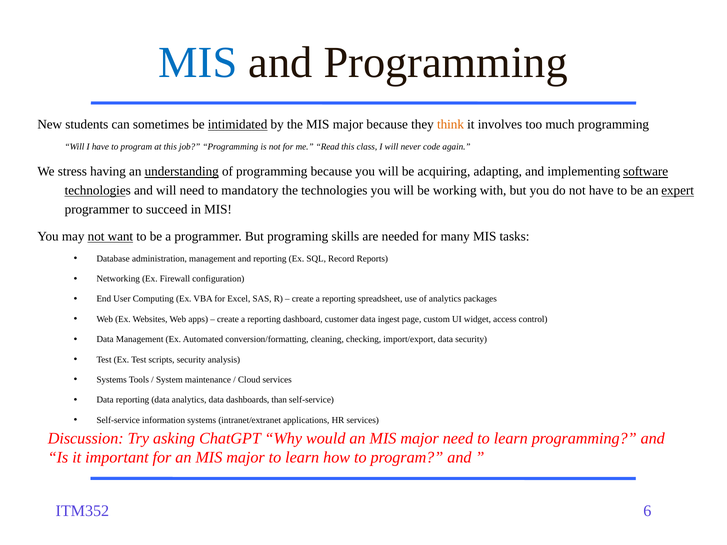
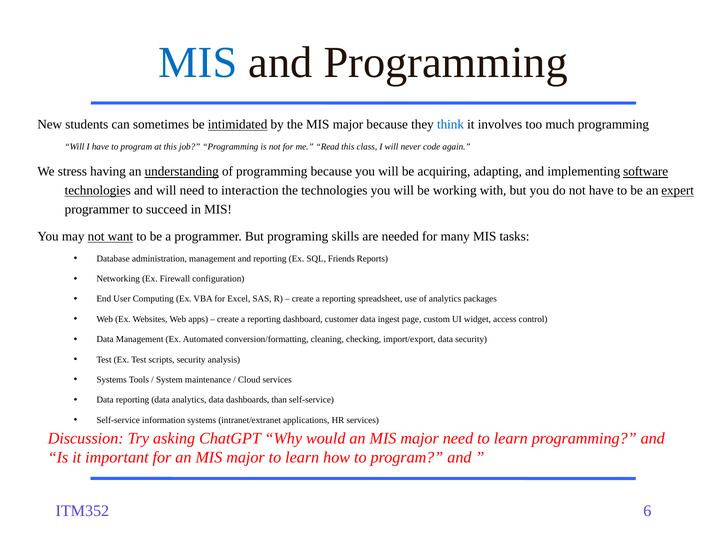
think colour: orange -> blue
mandatory: mandatory -> interaction
Record: Record -> Friends
